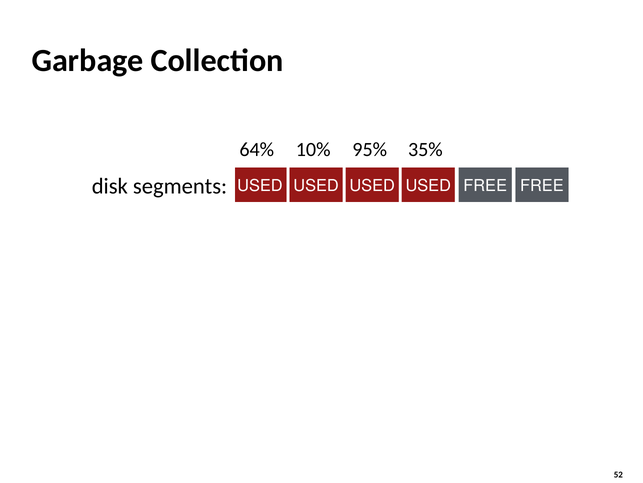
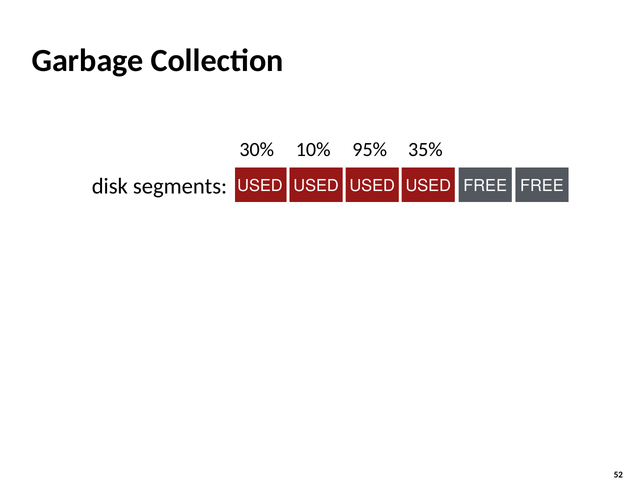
64%: 64% -> 30%
